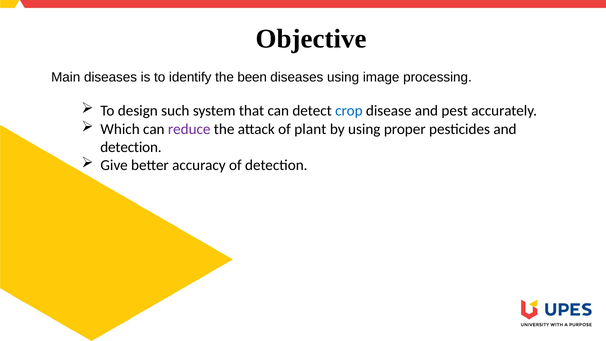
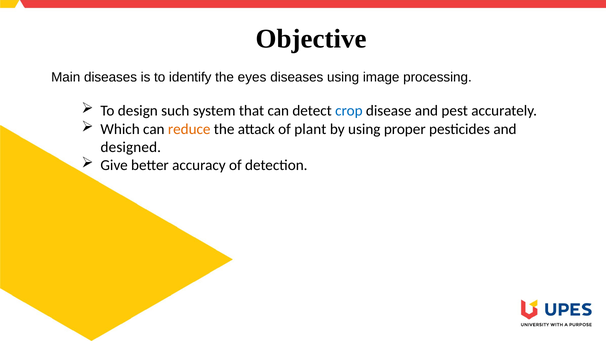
been: been -> eyes
reduce colour: purple -> orange
detection at (131, 147): detection -> designed
